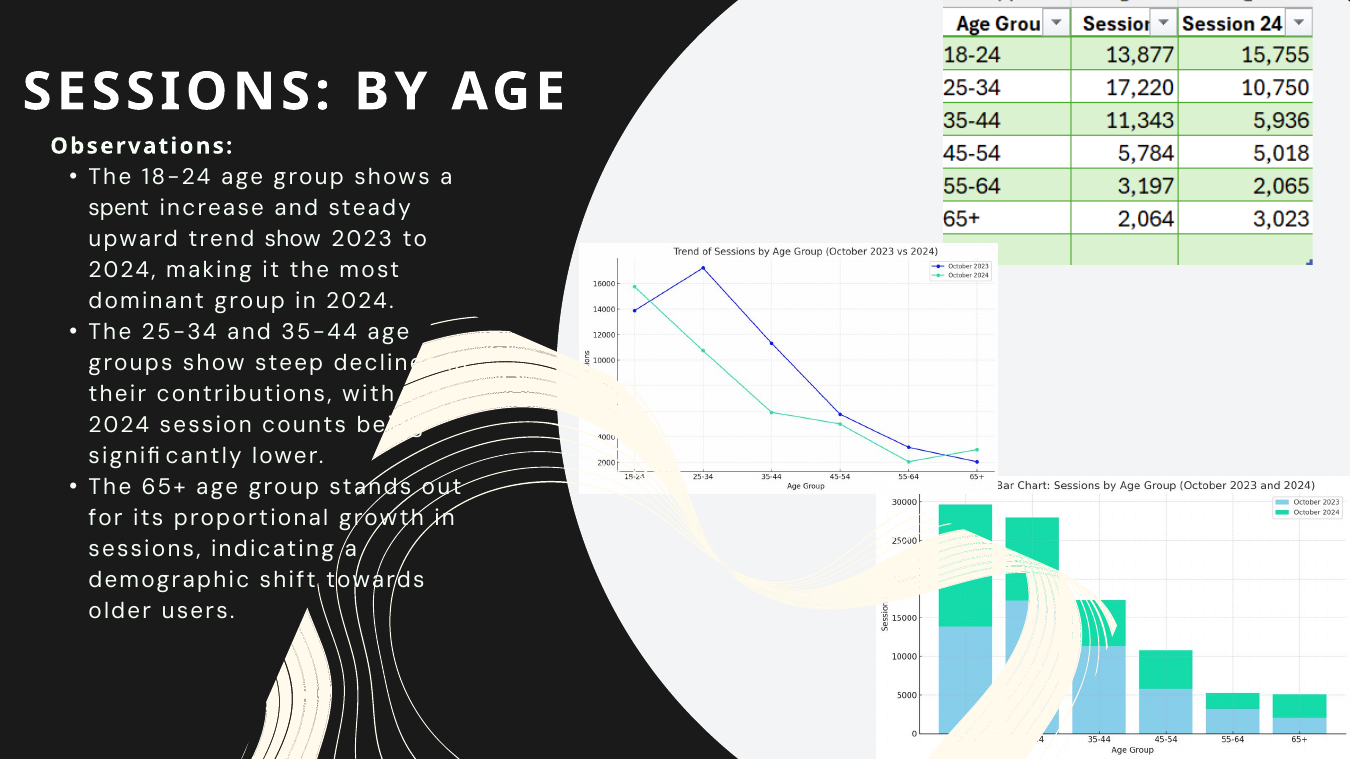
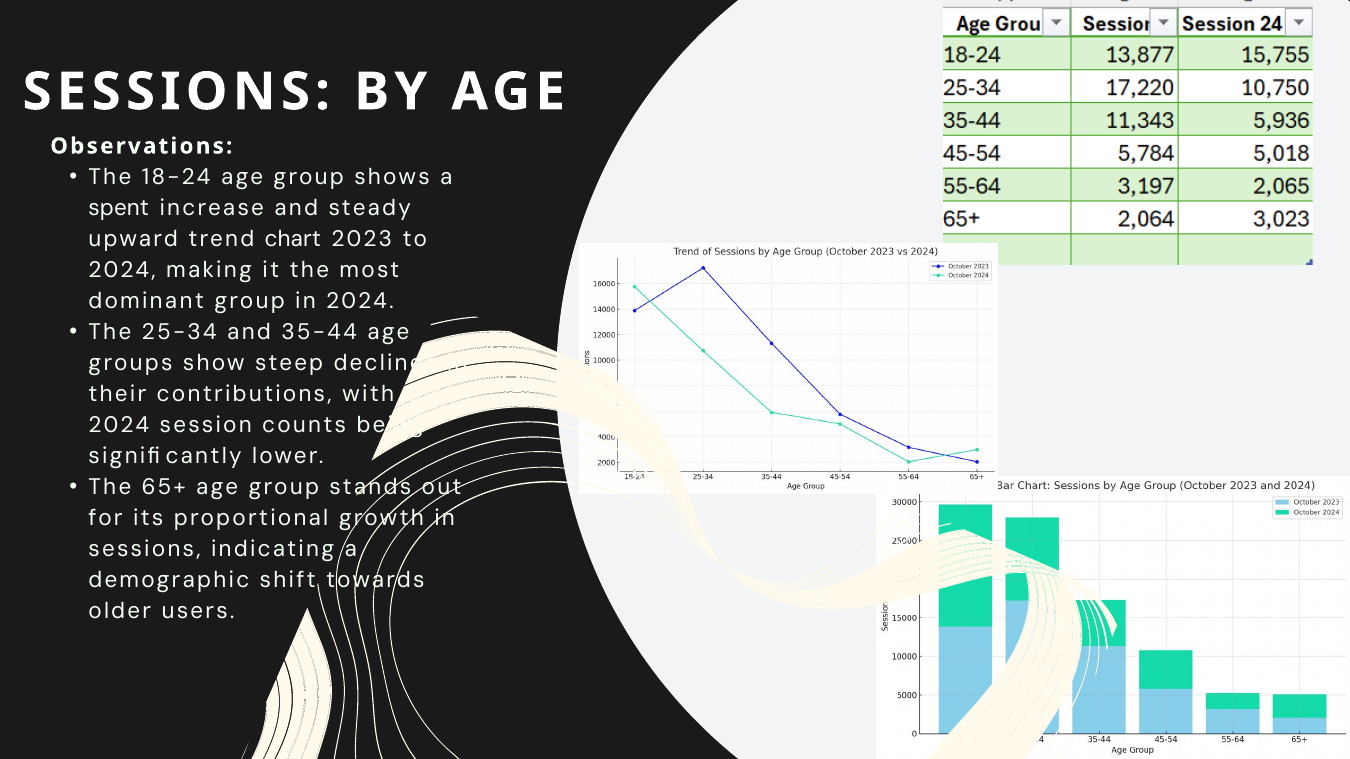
trend show: show -> chart
